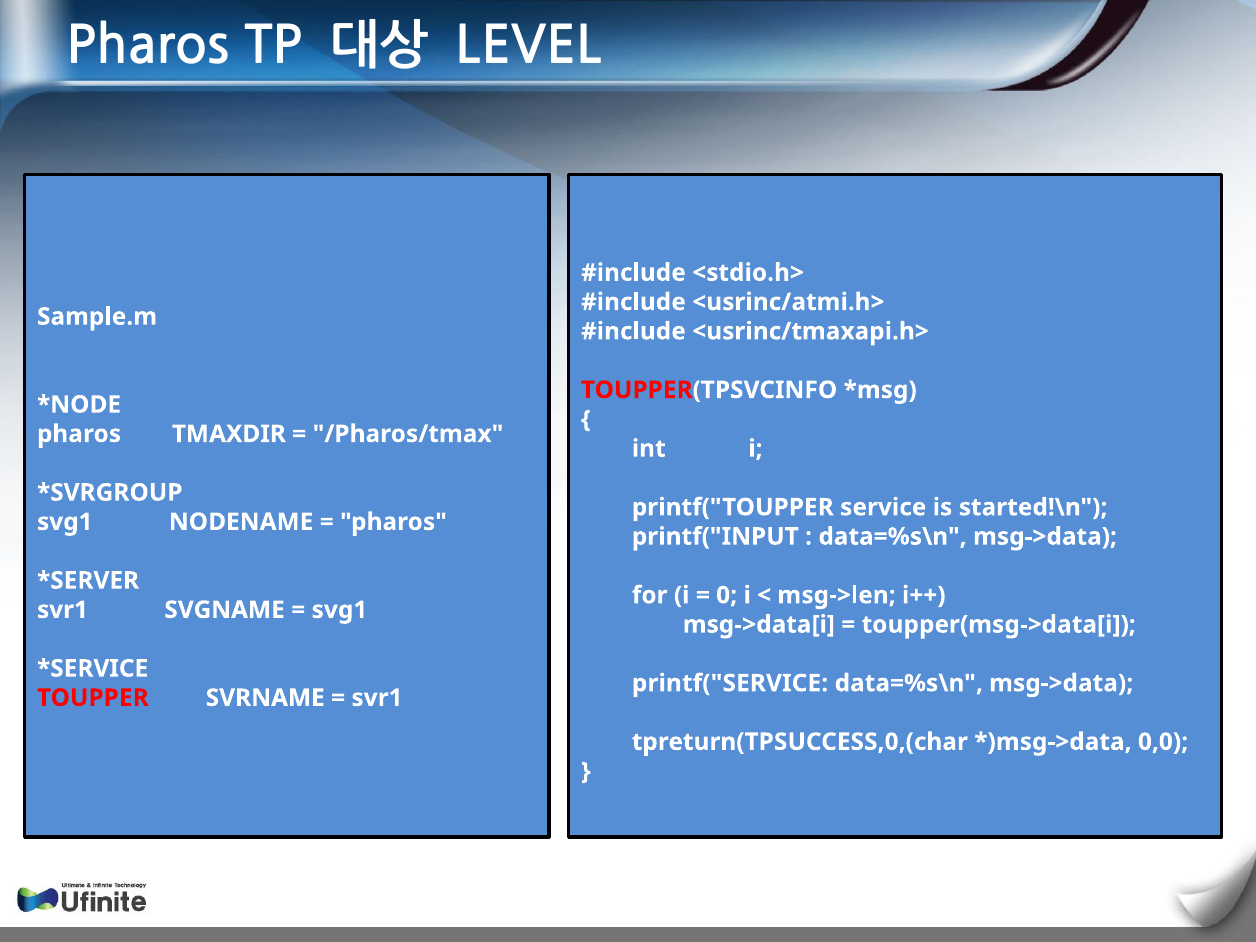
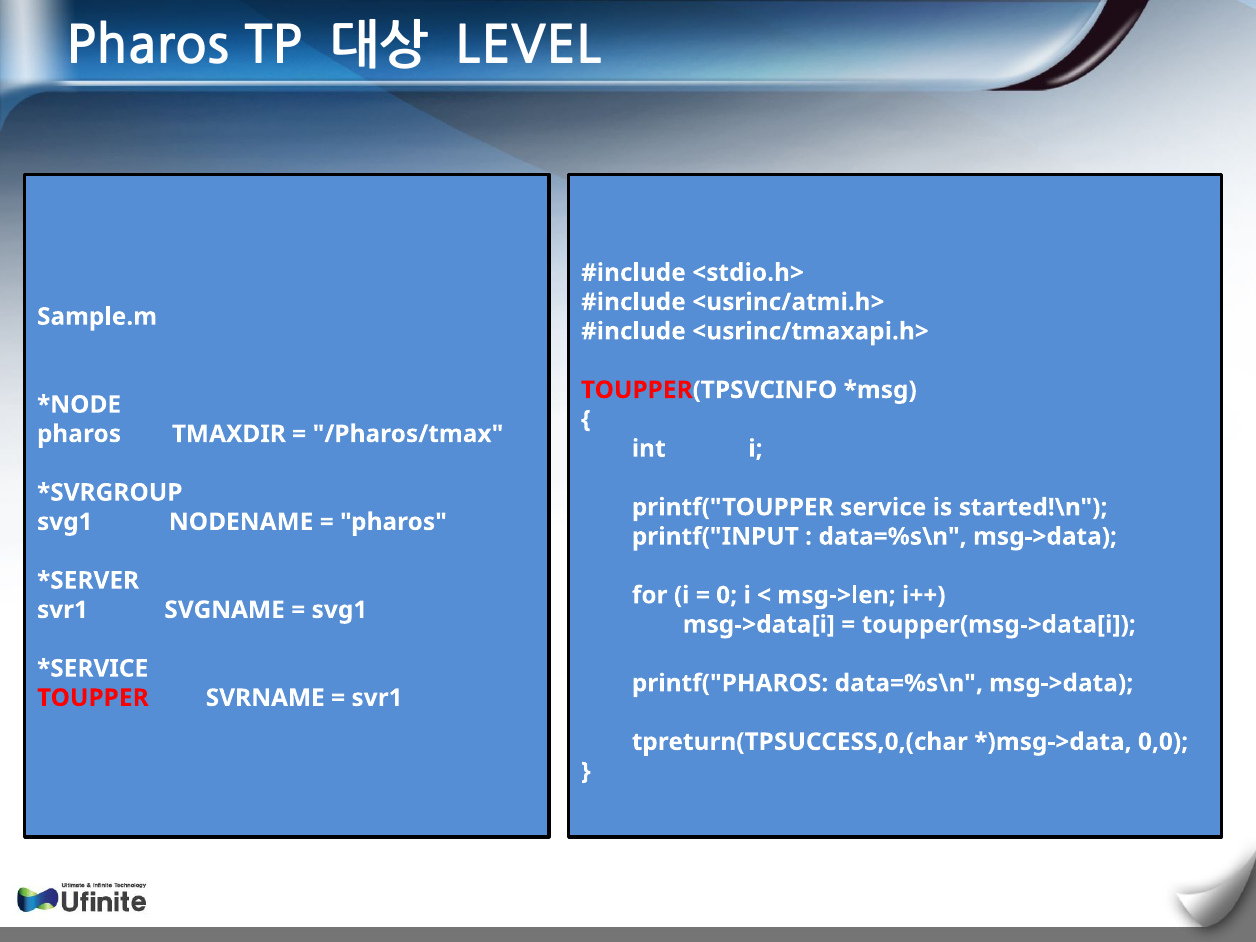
printf("SERVICE: printf("SERVICE -> printf("PHAROS
